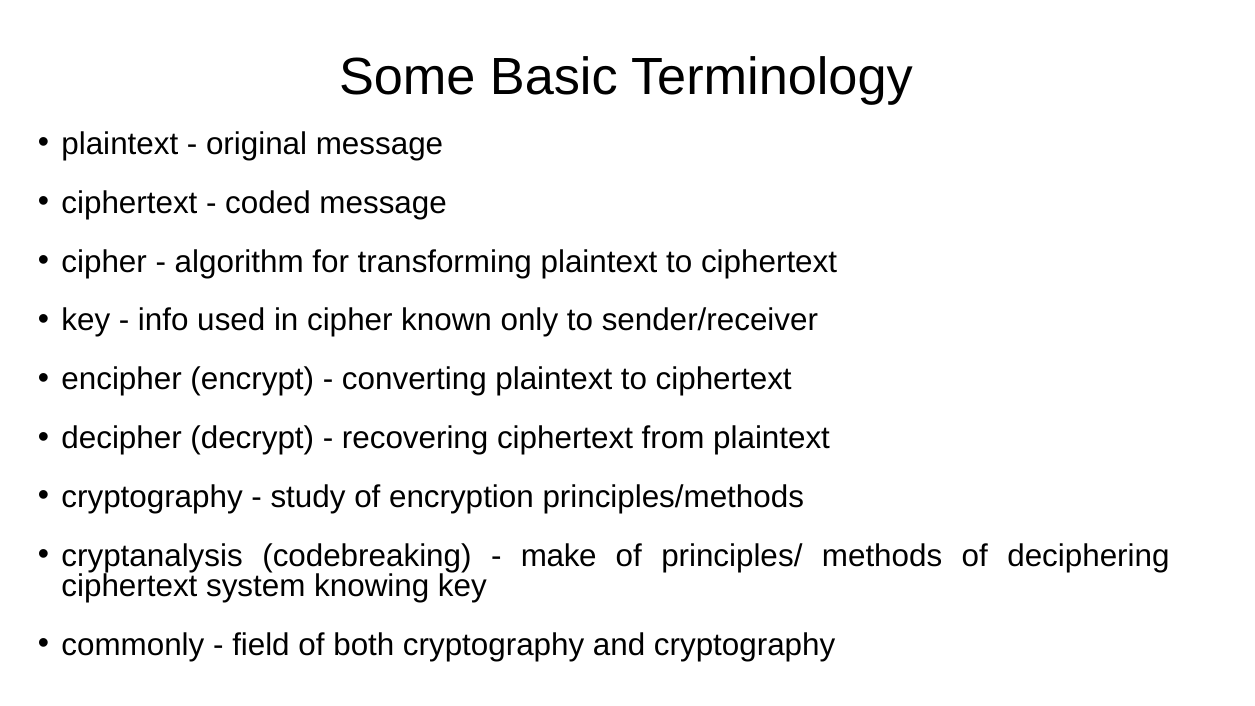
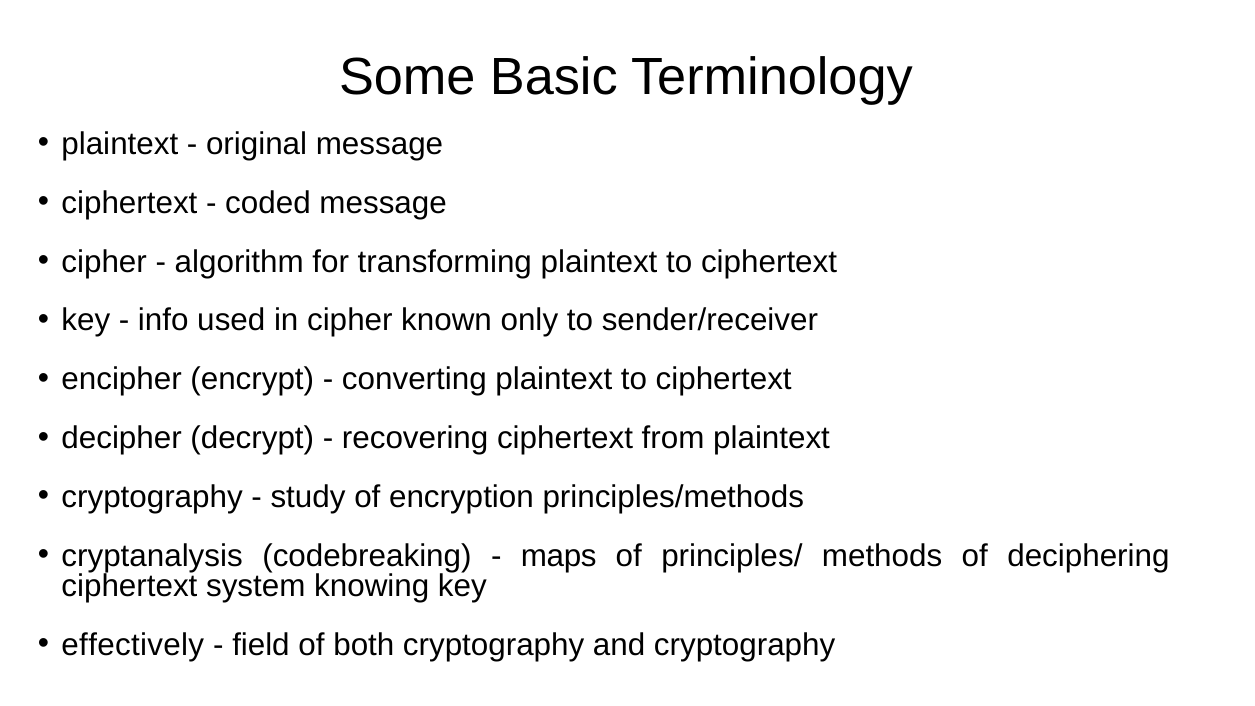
make: make -> maps
commonly: commonly -> effectively
